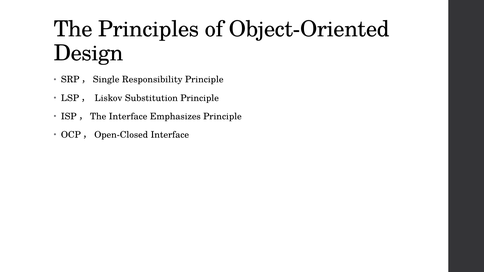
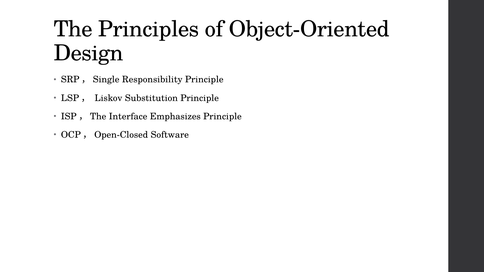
OCP，Open-Closed Interface: Interface -> Software
